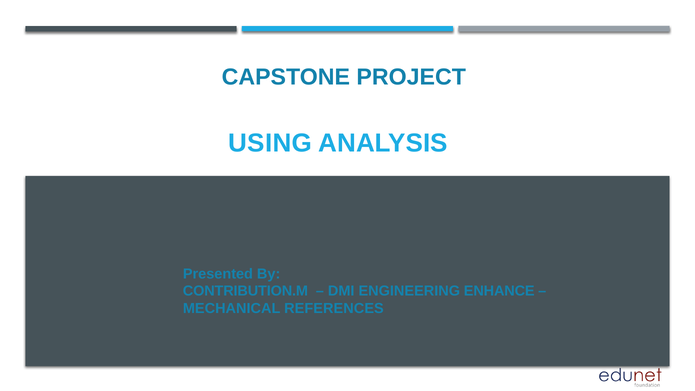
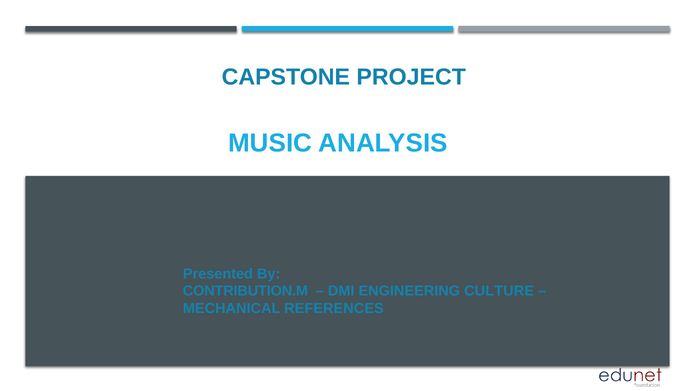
USING: USING -> MUSIC
ENHANCE: ENHANCE -> CULTURE
